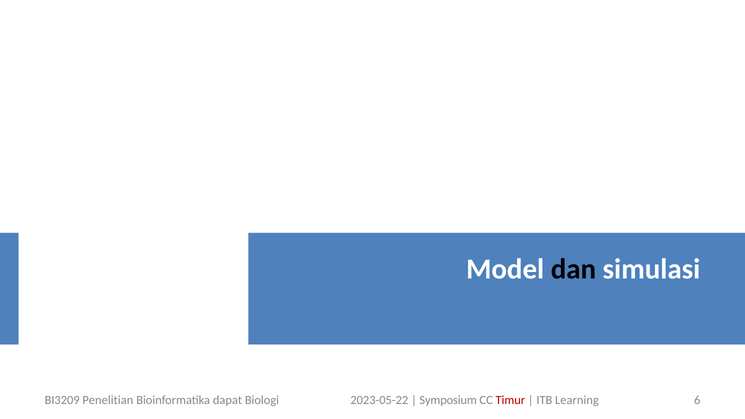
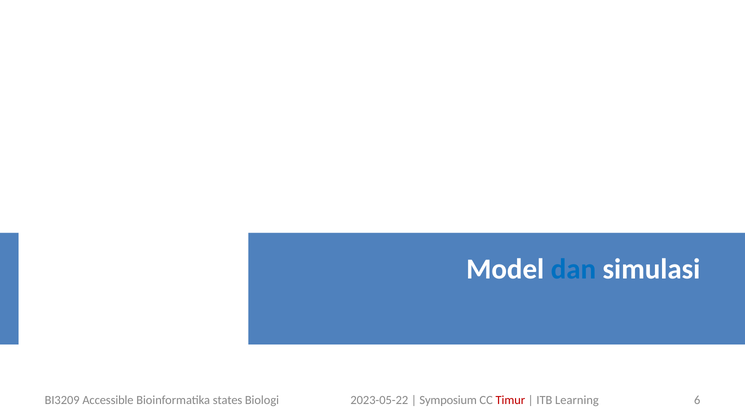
dan colour: black -> blue
Penelitian: Penelitian -> Accessible
dapat: dapat -> states
